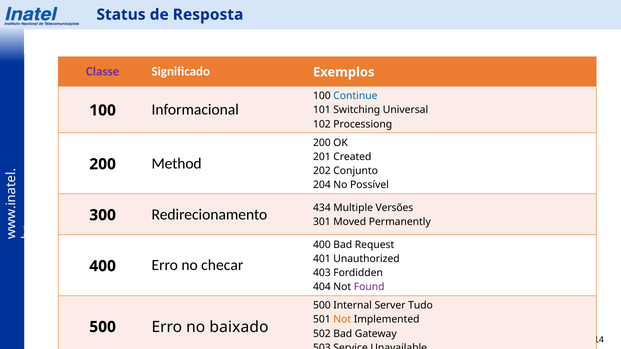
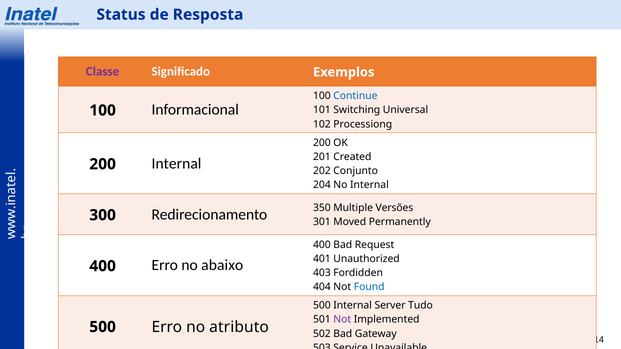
200 Method: Method -> Internal
No Possível: Possível -> Internal
434: 434 -> 350
checar: checar -> abaixo
Found colour: purple -> blue
Not at (342, 320) colour: orange -> purple
baixado: baixado -> atributo
